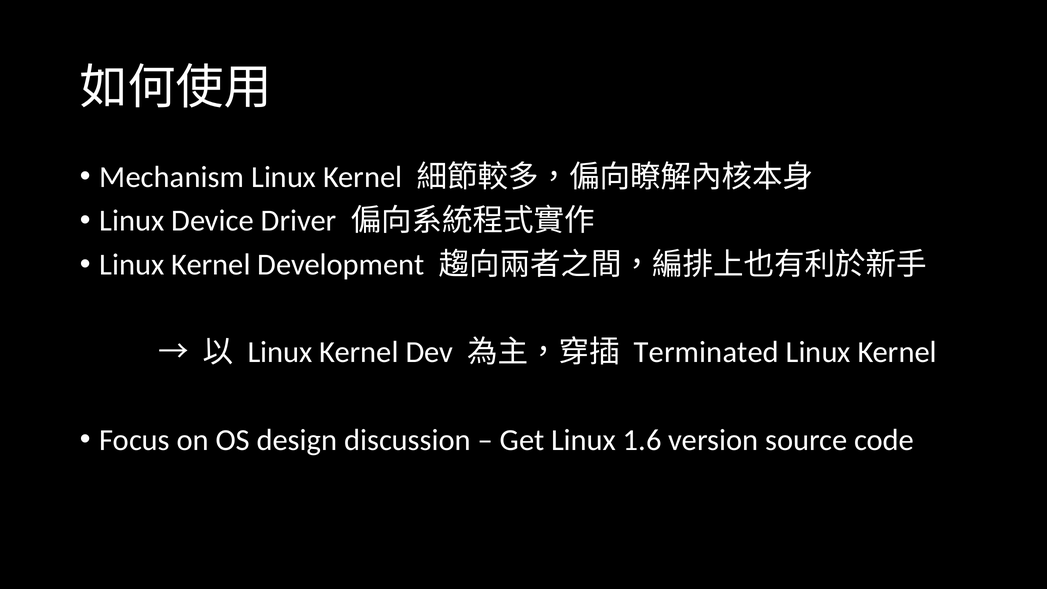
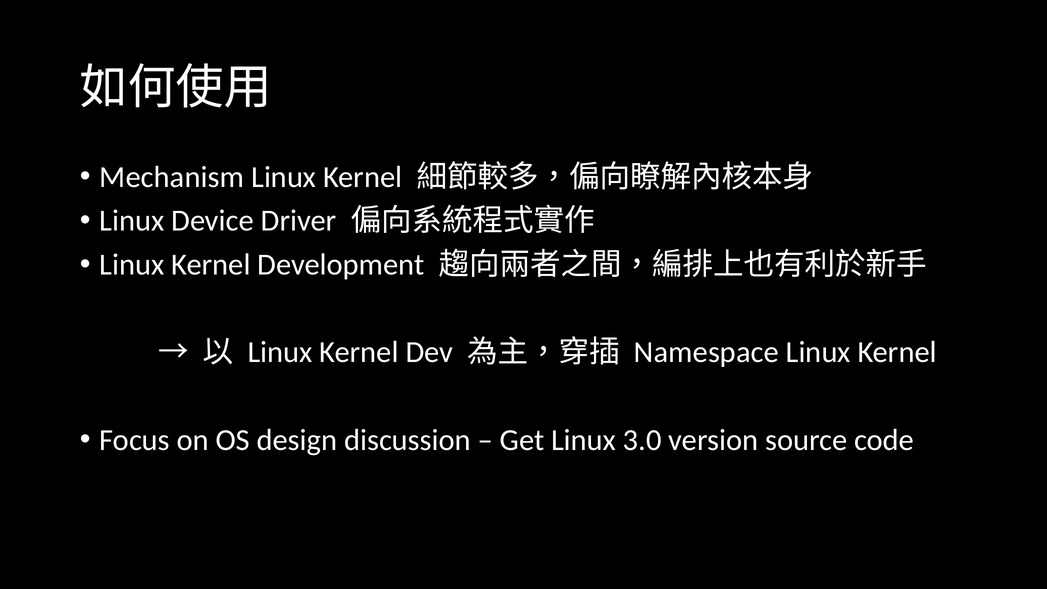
Terminated: Terminated -> Namespace
1.6: 1.6 -> 3.0
